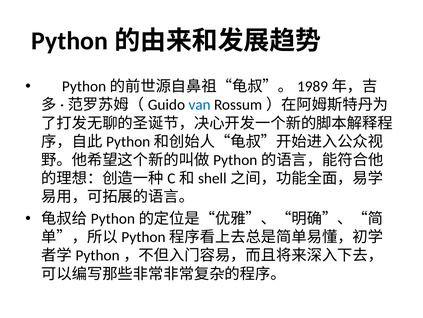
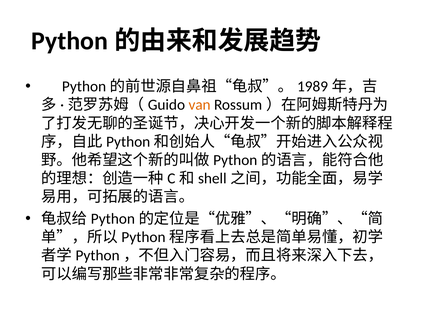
van colour: blue -> orange
